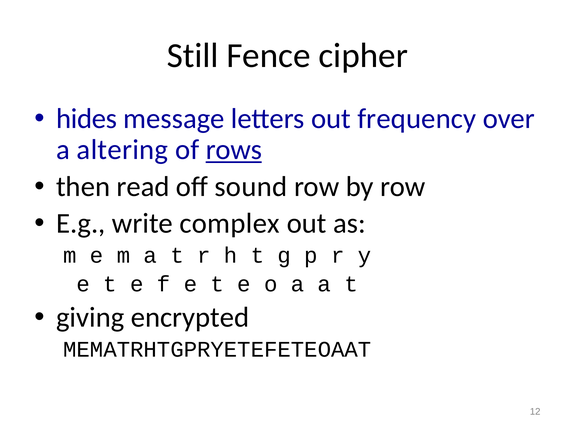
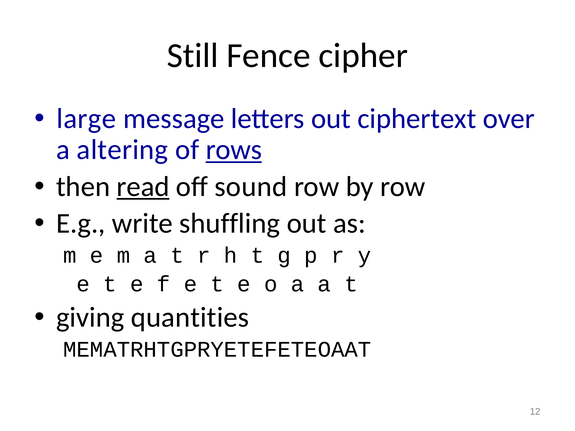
hides: hides -> large
frequency: frequency -> ciphertext
read underline: none -> present
complex: complex -> shuffling
encrypted: encrypted -> quantities
